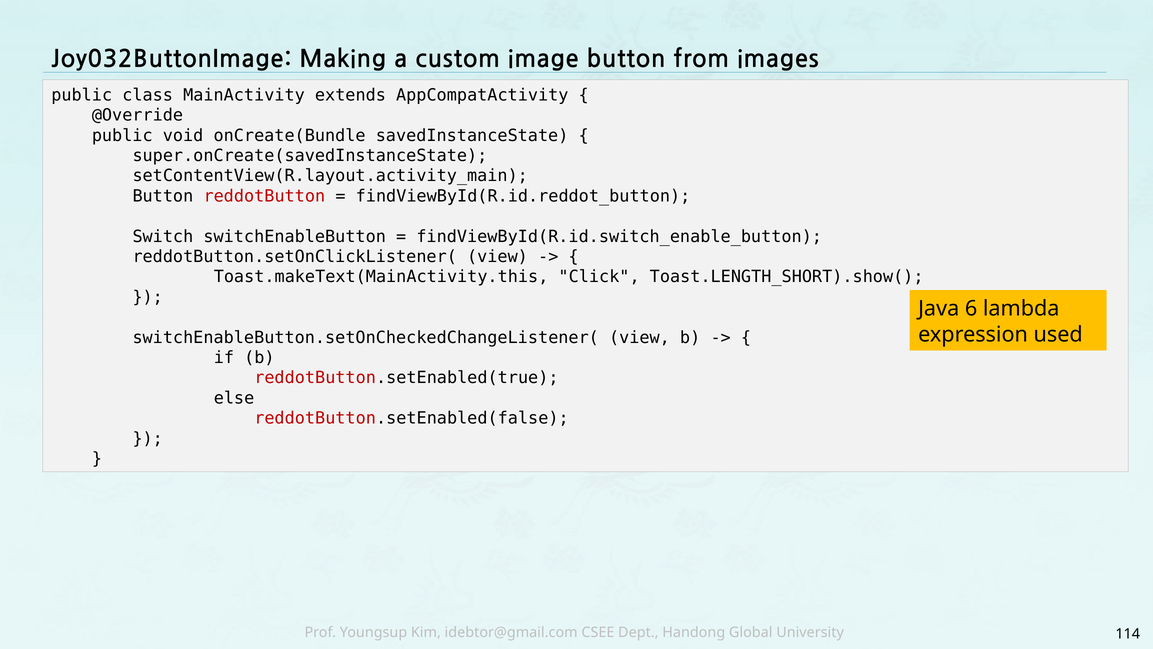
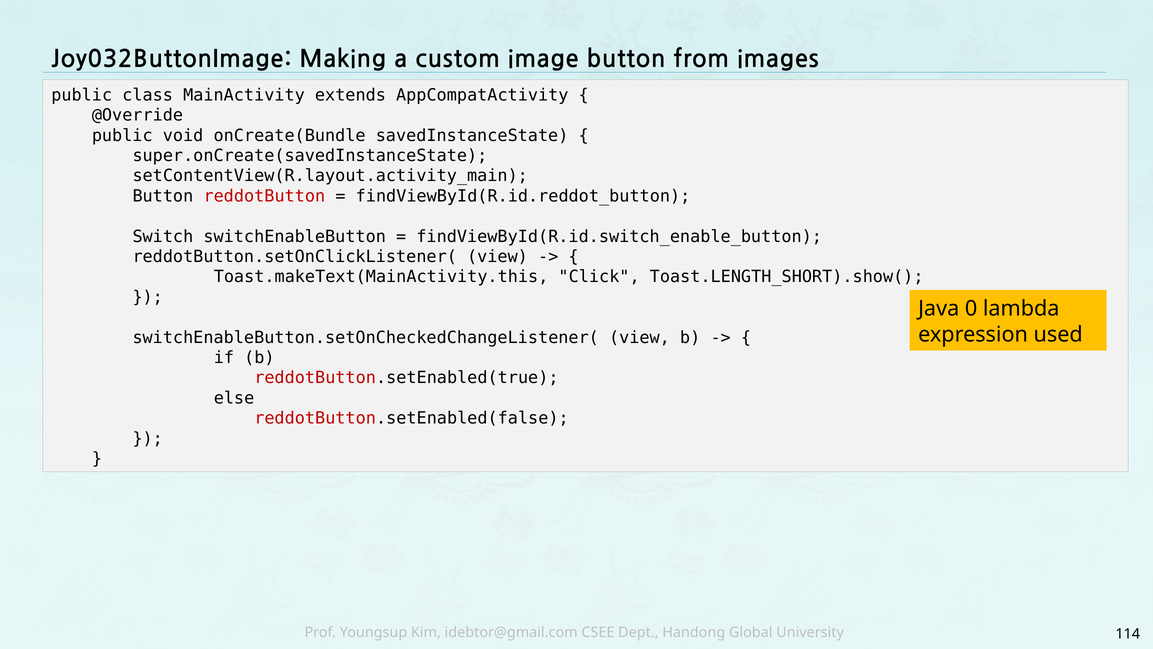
6: 6 -> 0
